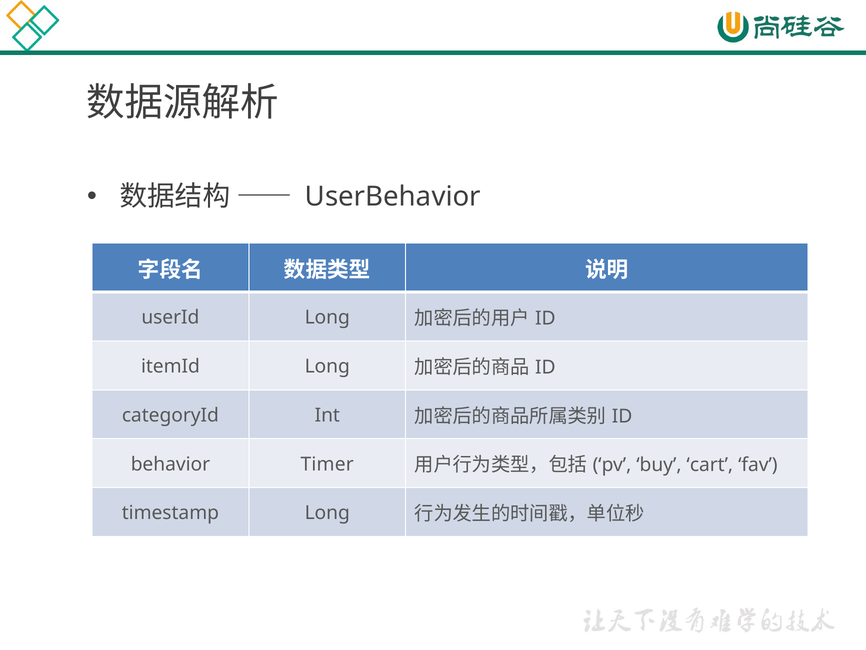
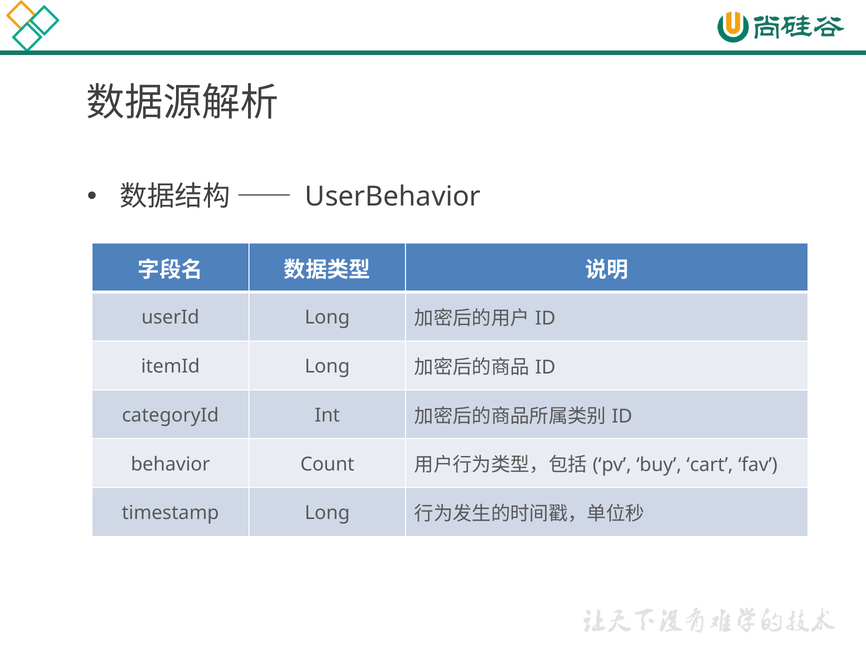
Timer: Timer -> Count
